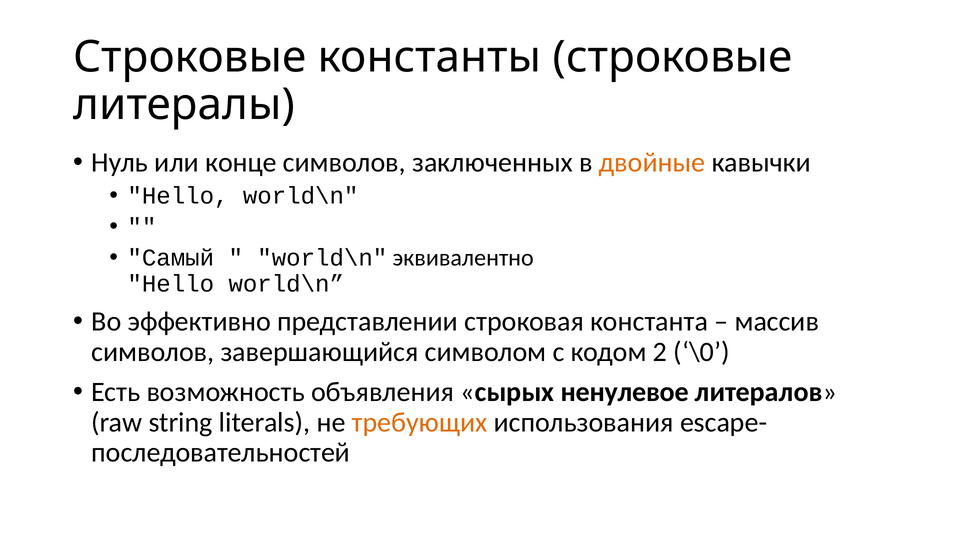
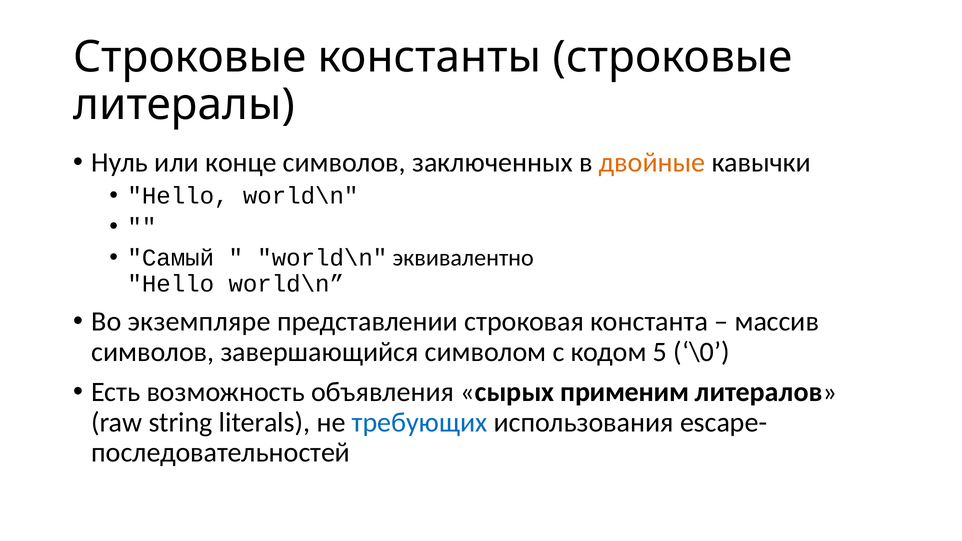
эффективно: эффективно -> экземпляре
2: 2 -> 5
ненулевое: ненулевое -> применим
требующих colour: orange -> blue
